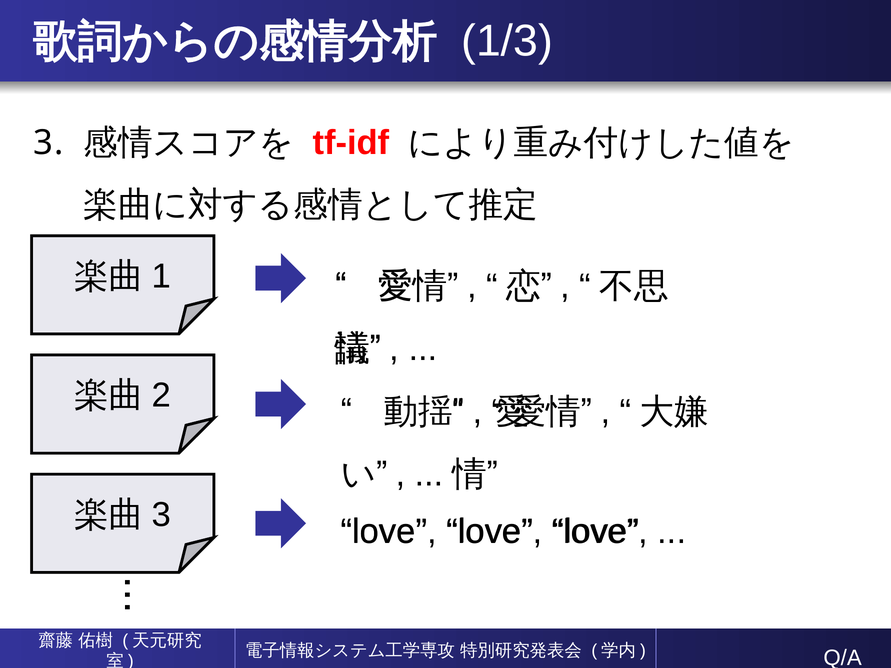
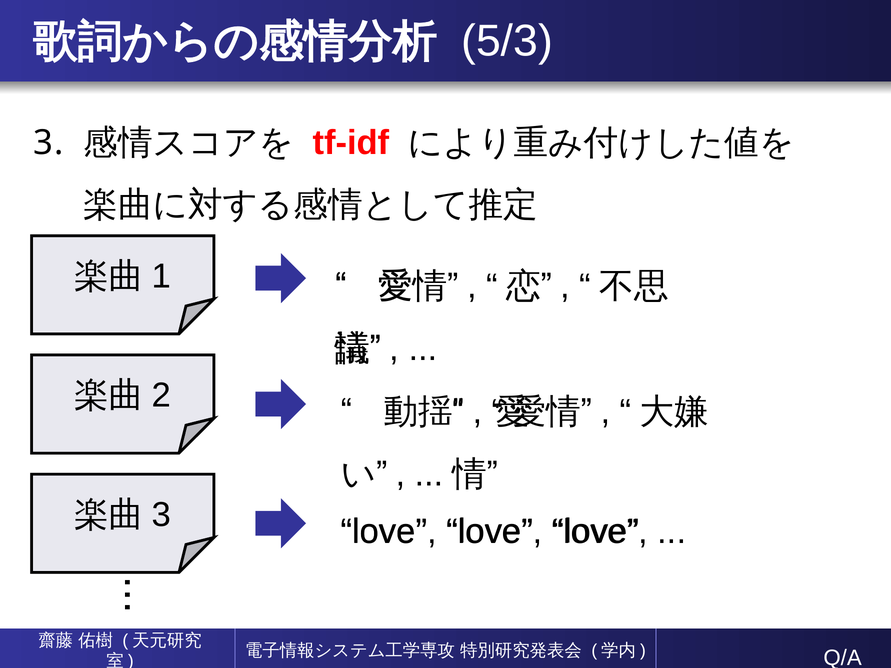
1/3: 1/3 -> 5/3
